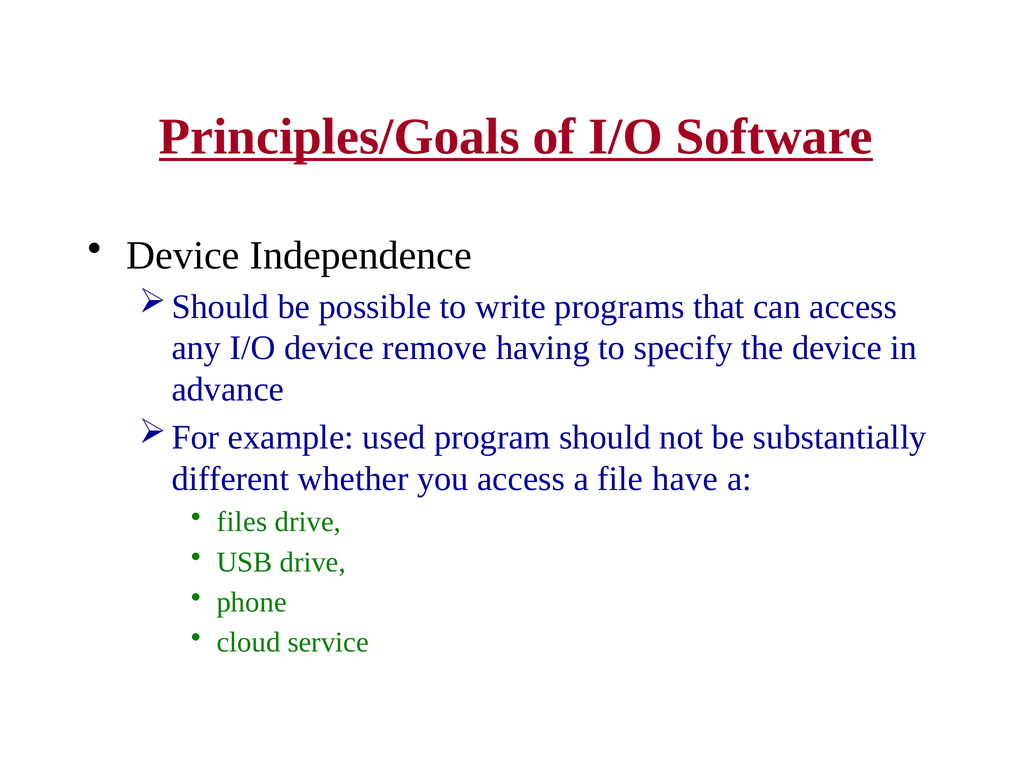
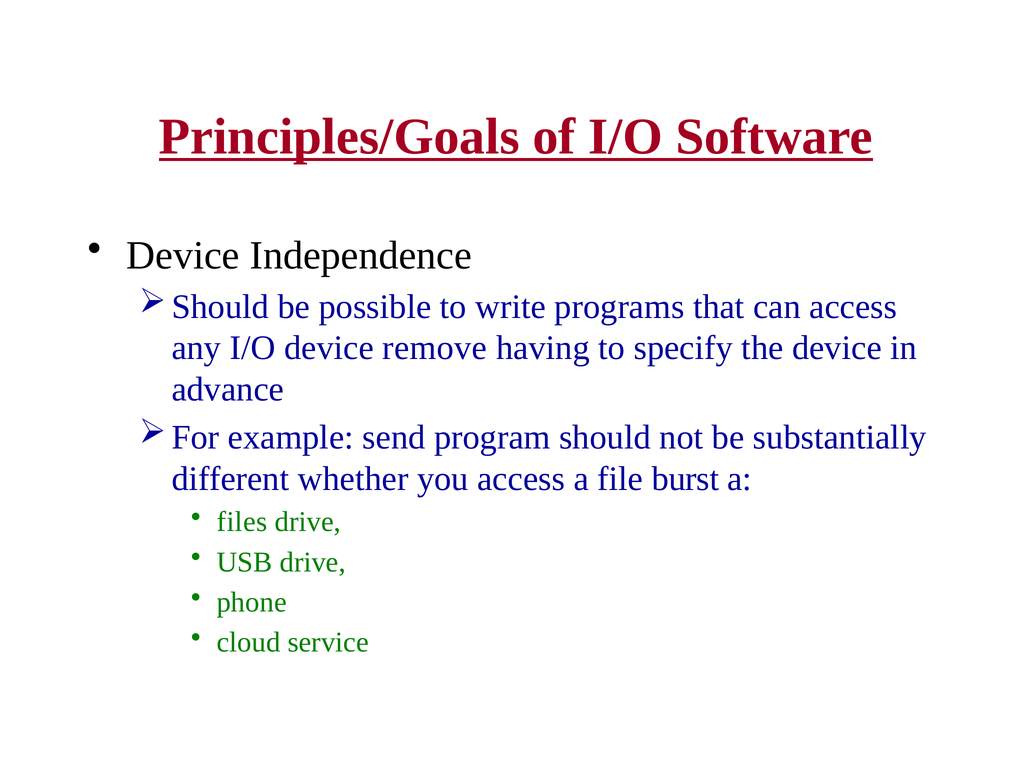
used: used -> send
have: have -> burst
